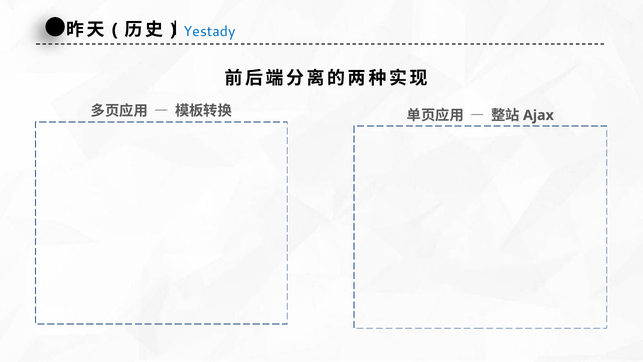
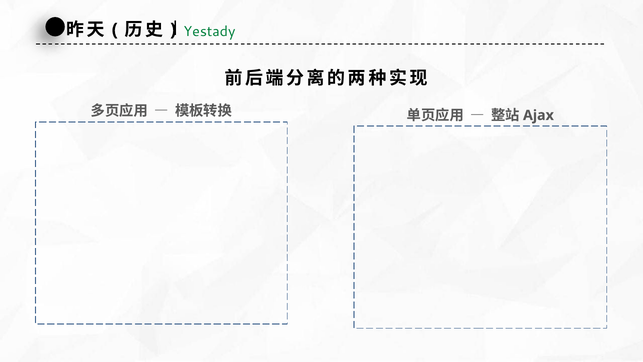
Yestady colour: blue -> green
